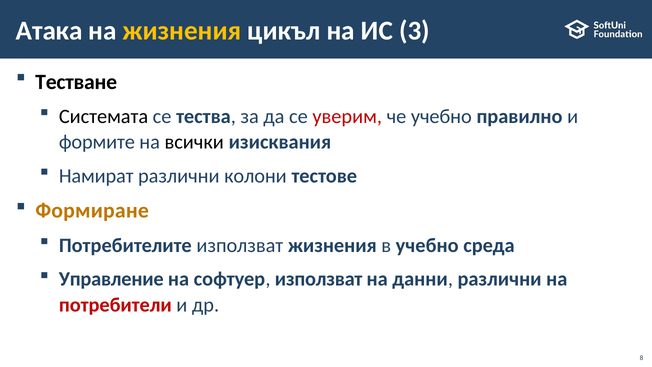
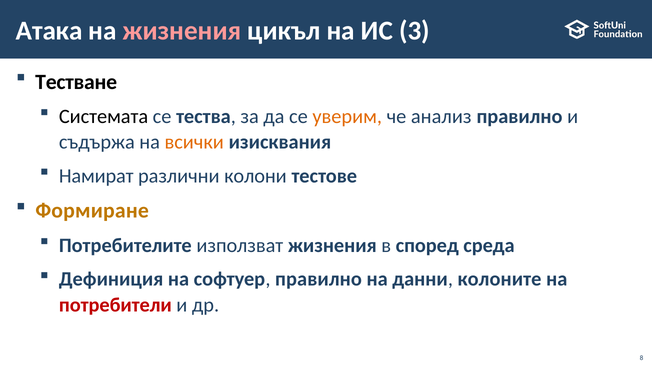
жизнения at (182, 31) colour: yellow -> pink
уверим colour: red -> orange
че учебно: учебно -> анализ
формите: формите -> съдържа
всички colour: black -> orange
в учебно: учебно -> според
Управление: Управление -> Дефиниция
софтуер използват: използват -> правилно
данни различни: различни -> колоните
